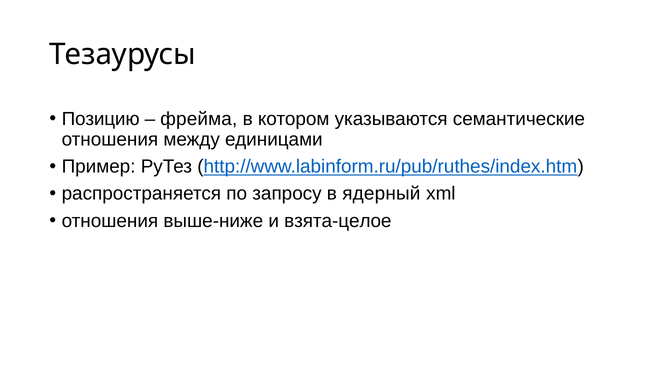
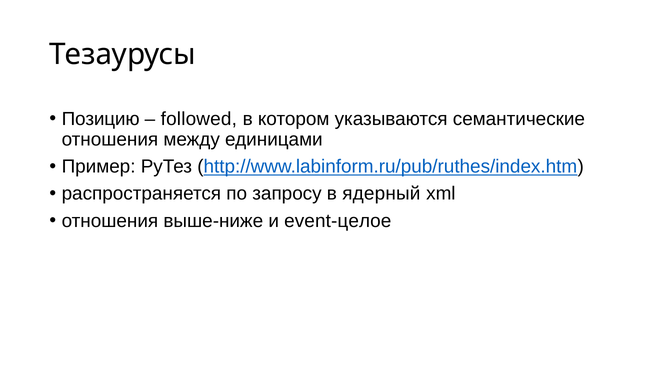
фрейма: фрейма -> followed
взята-целое: взята-целое -> event-целое
